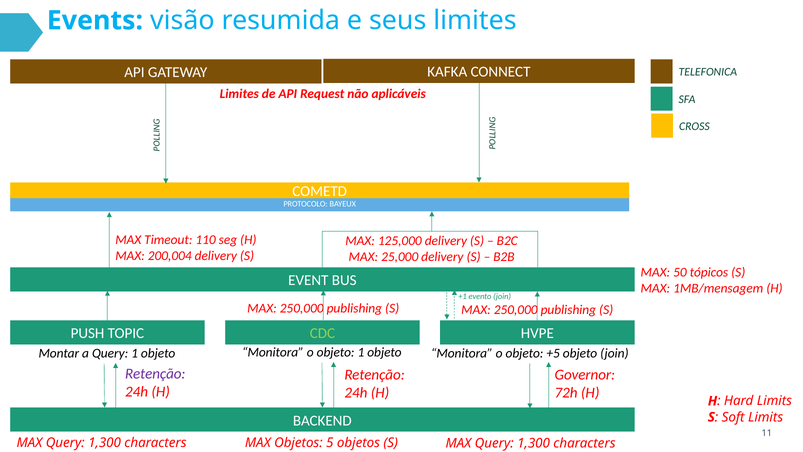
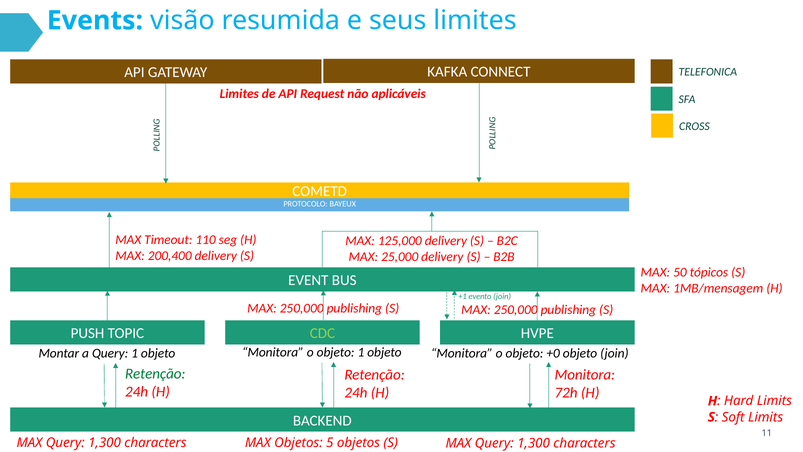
200,004: 200,004 -> 200,400
+5: +5 -> +0
Retenção at (155, 373) colour: purple -> green
Governor at (585, 374): Governor -> Monitora
